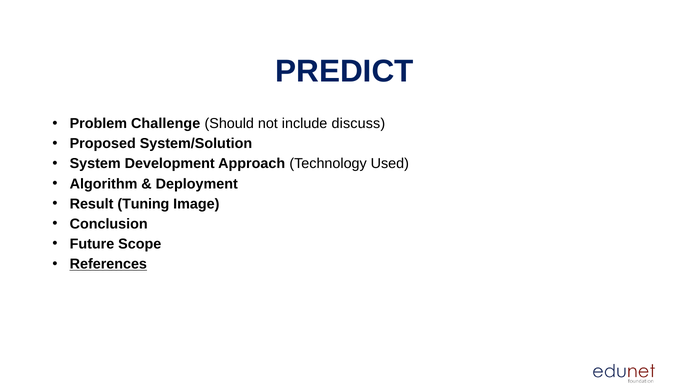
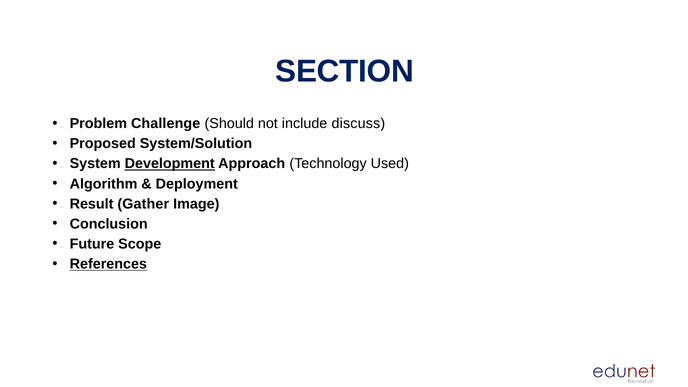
PREDICT: PREDICT -> SECTION
Development underline: none -> present
Tuning: Tuning -> Gather
